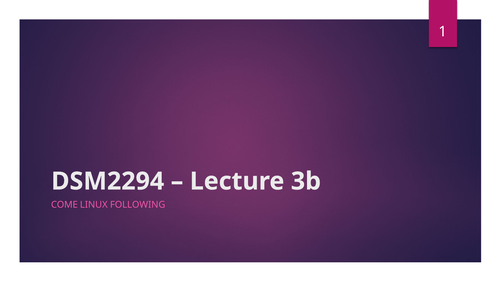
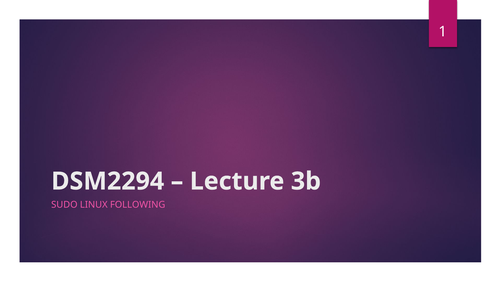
COME: COME -> SUDO
